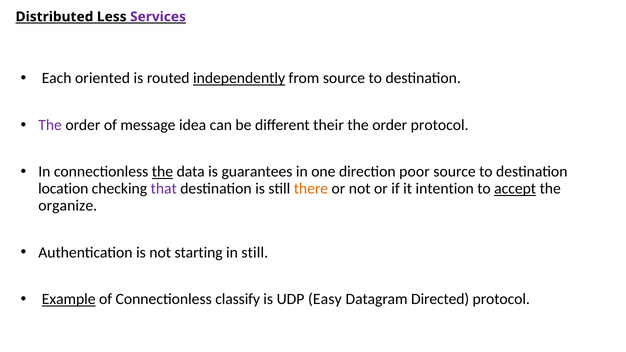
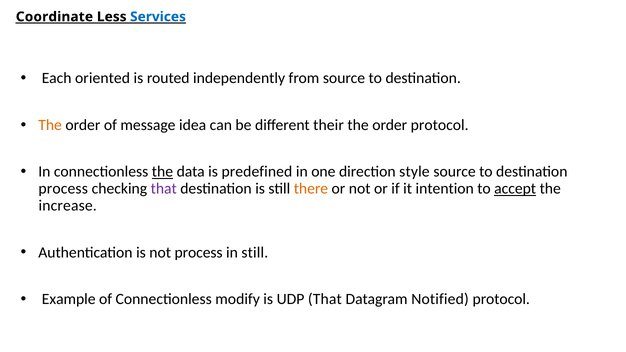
Distributed: Distributed -> Coordinate
Services colour: purple -> blue
independently underline: present -> none
The at (50, 125) colour: purple -> orange
guarantees: guarantees -> predefined
poor: poor -> style
location at (63, 189): location -> process
organize: organize -> increase
not starting: starting -> process
Example underline: present -> none
classify: classify -> modify
UDP Easy: Easy -> That
Directed: Directed -> Notified
